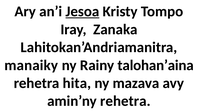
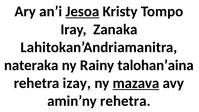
manaiky: manaiky -> nateraka
hita: hita -> izay
mazava underline: none -> present
